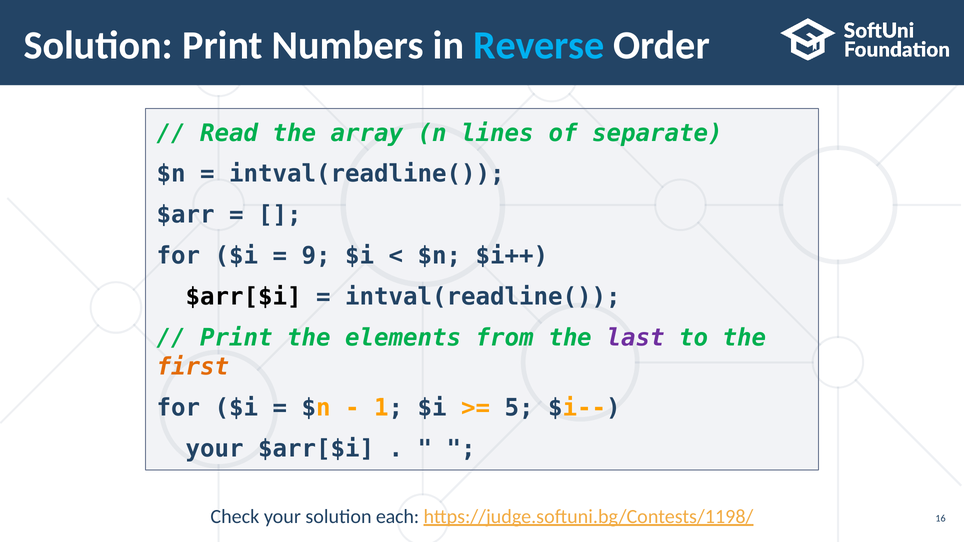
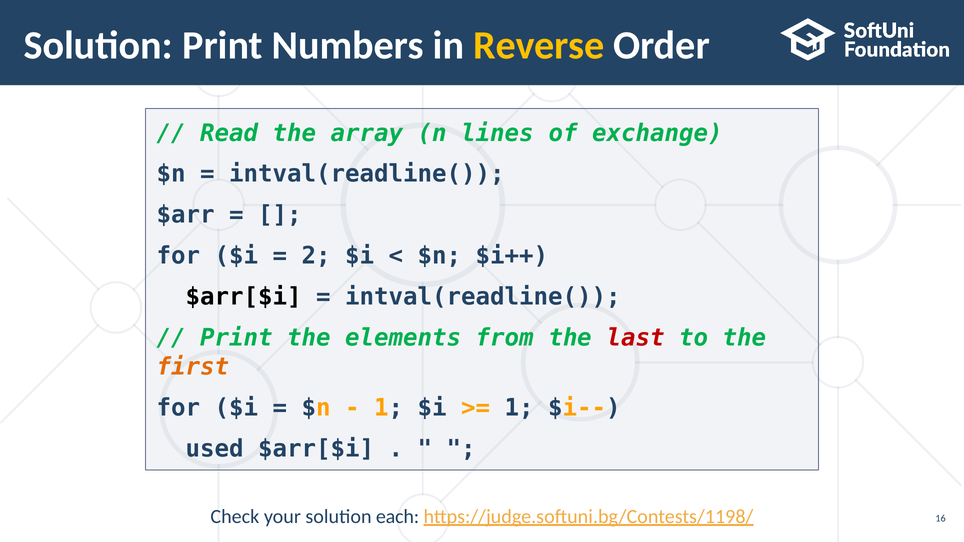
Reverse colour: light blue -> yellow
separate: separate -> exchange
9: 9 -> 2
last colour: purple -> red
5 at (519, 408): 5 -> 1
your at (215, 449): your -> used
